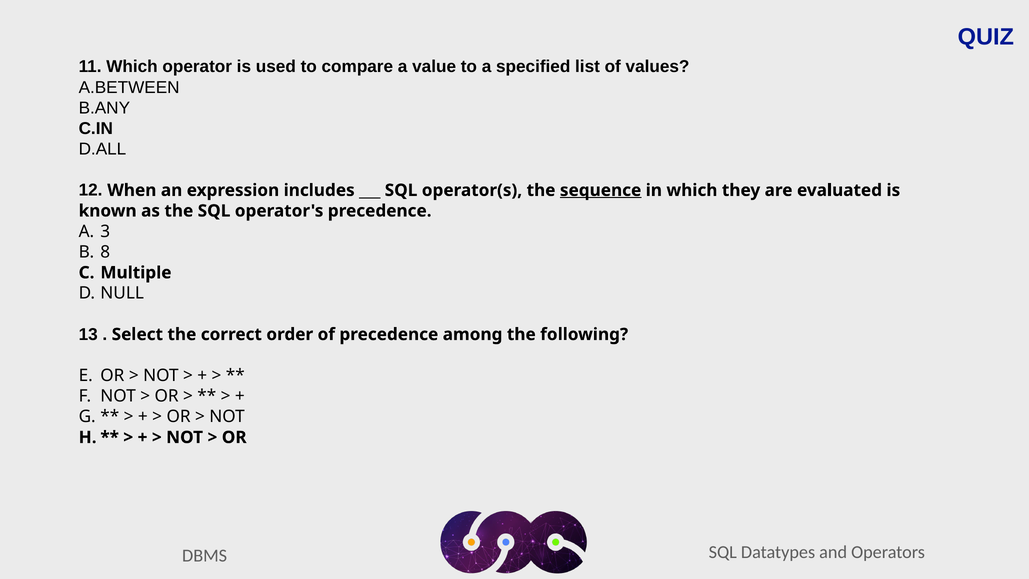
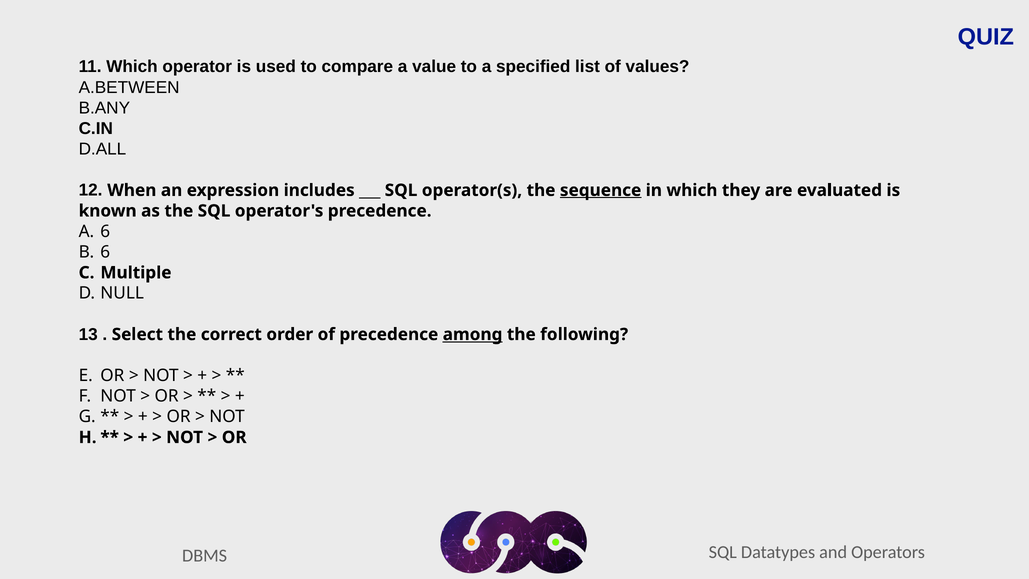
A 3: 3 -> 6
8 at (105, 252): 8 -> 6
among underline: none -> present
